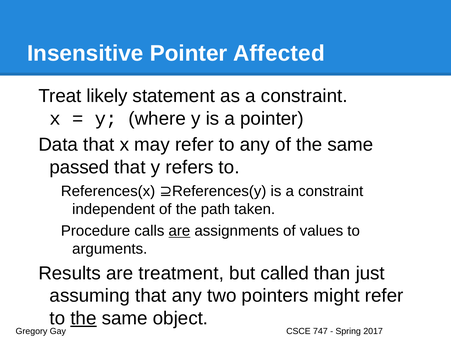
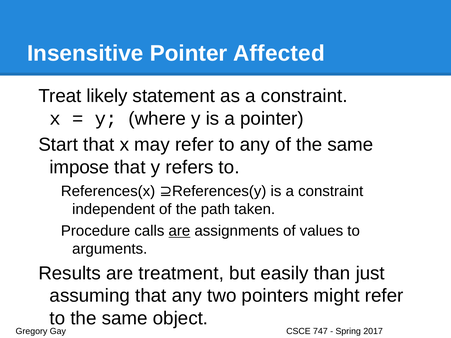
Data: Data -> Start
passed: passed -> impose
called: called -> easily
the at (83, 319) underline: present -> none
